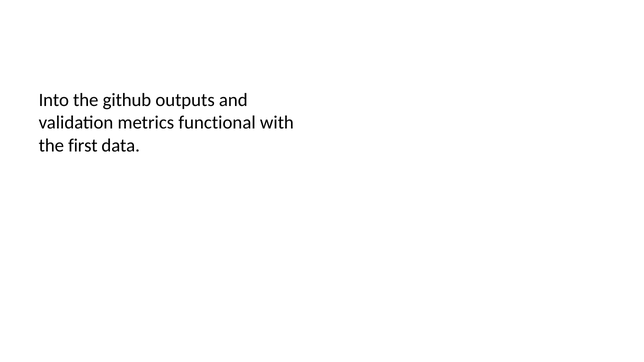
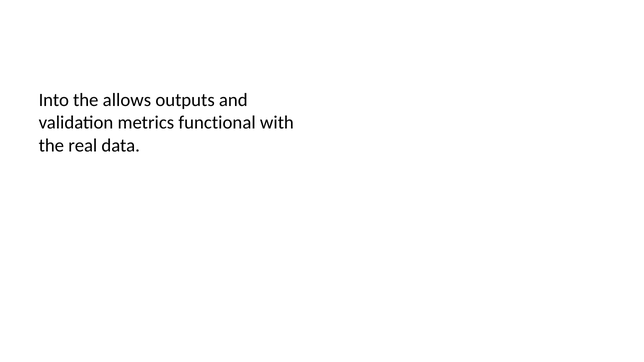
github: github -> allows
first: first -> real
